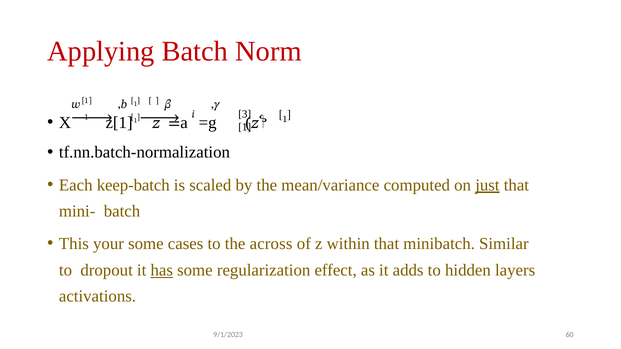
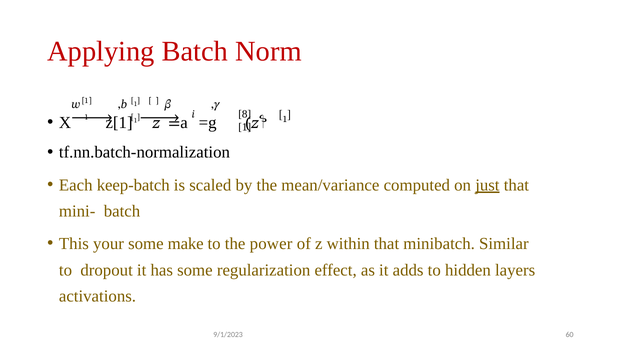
3: 3 -> 8
cases: cases -> make
across: across -> power
has underline: present -> none
